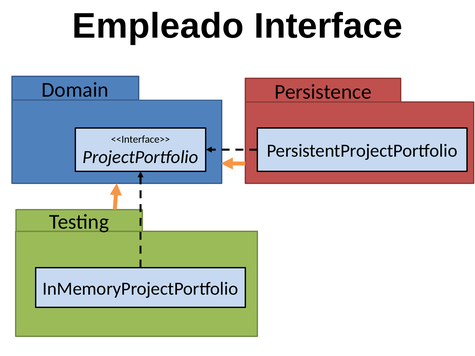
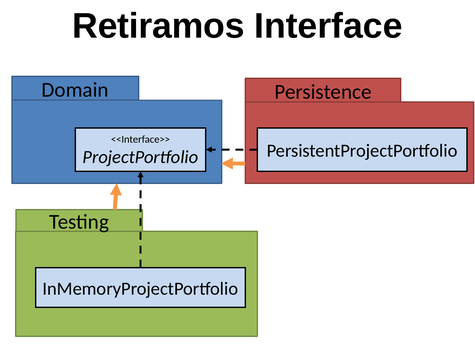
Empleado: Empleado -> Retiramos
